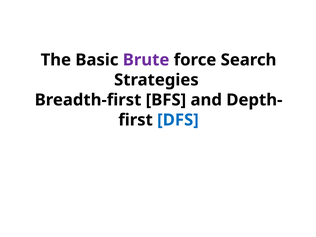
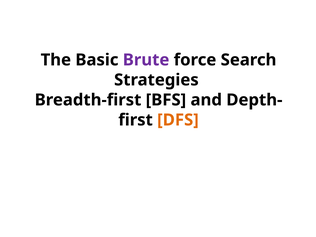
DFS colour: blue -> orange
